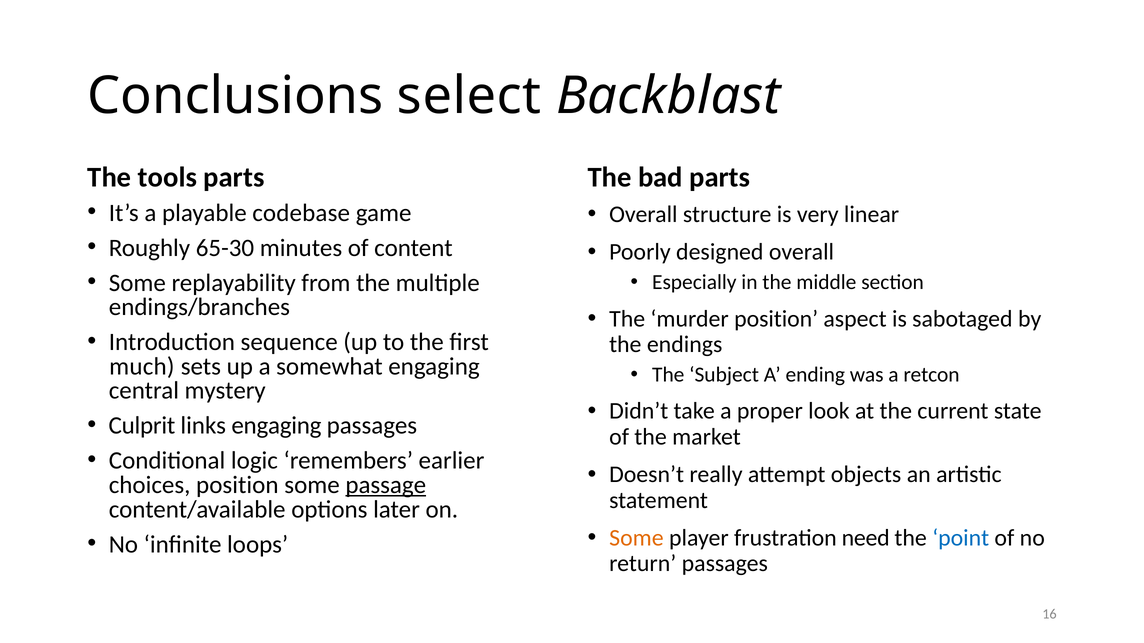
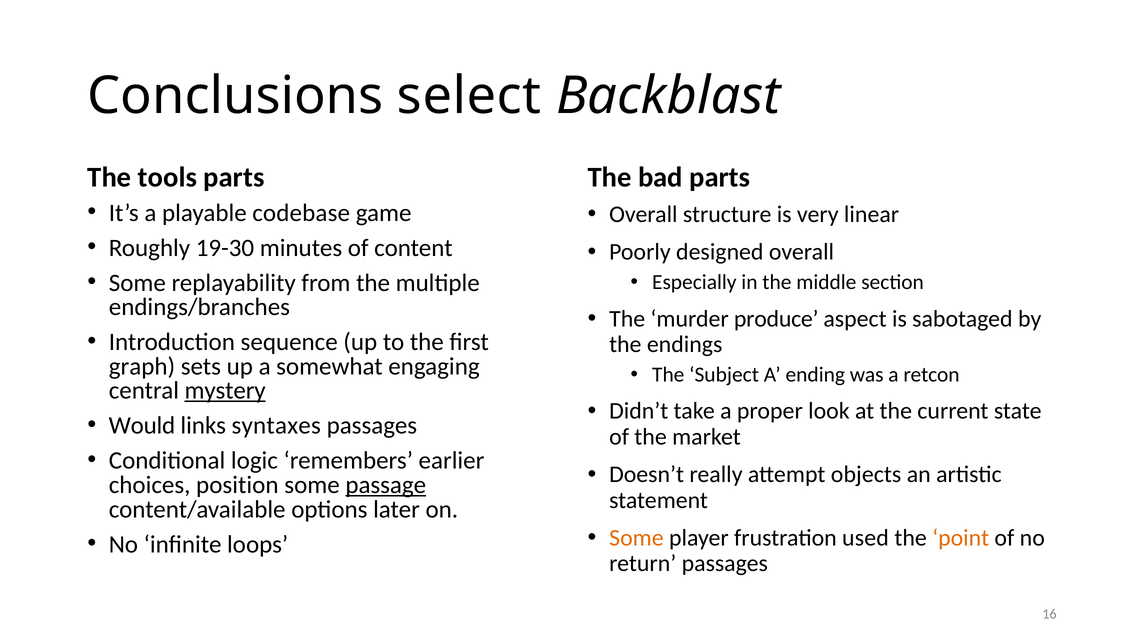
65-30: 65-30 -> 19-30
murder position: position -> produce
much: much -> graph
mystery underline: none -> present
Culprit: Culprit -> Would
links engaging: engaging -> syntaxes
need: need -> used
point colour: blue -> orange
